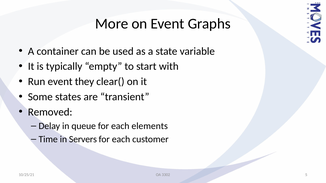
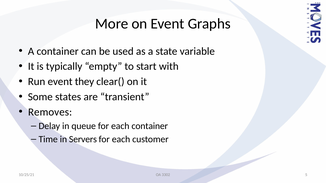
Removed: Removed -> Removes
each elements: elements -> container
